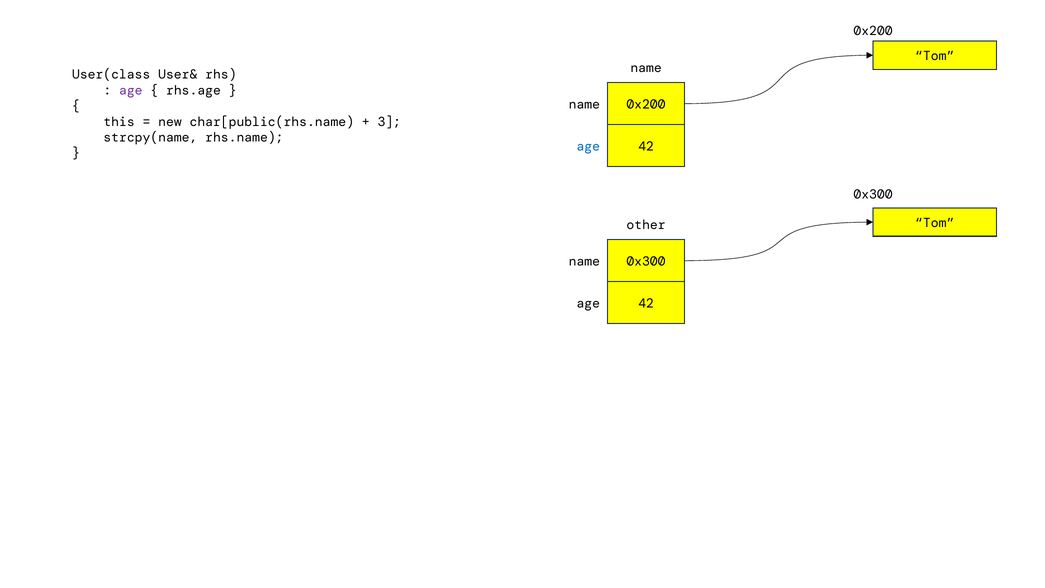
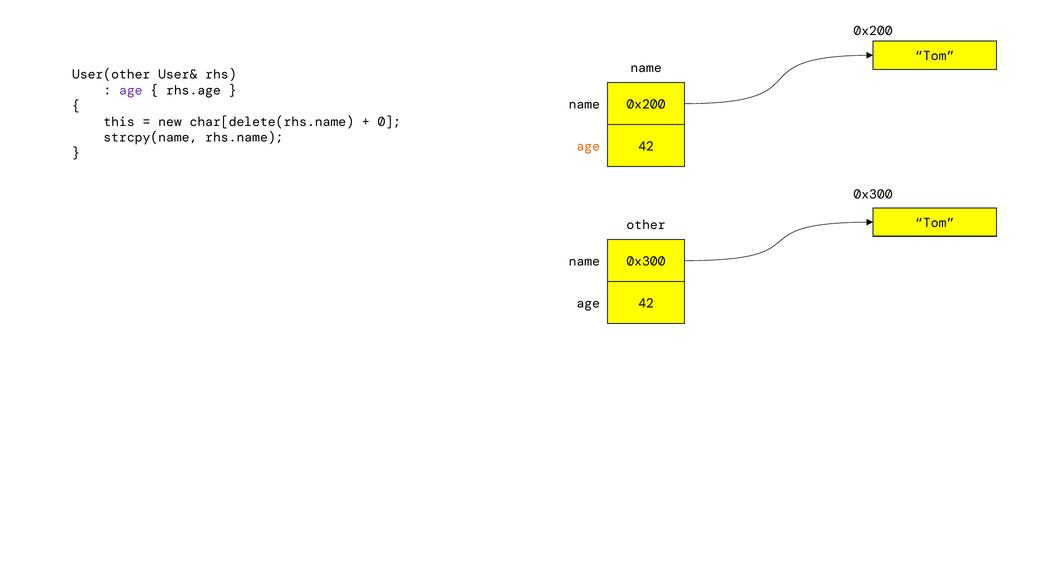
User(class: User(class -> User(other
char[public(rhs.name: char[public(rhs.name -> char[delete(rhs.name
3: 3 -> 0
age at (588, 146) colour: blue -> orange
